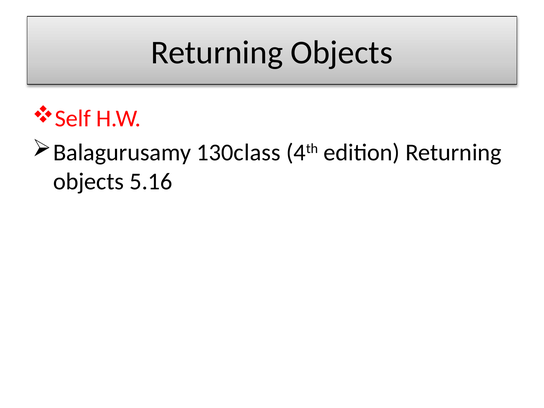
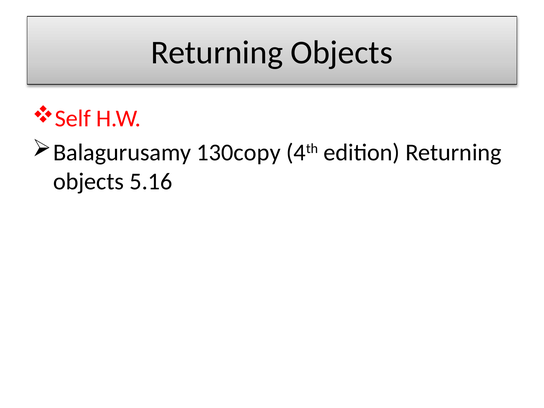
130class: 130class -> 130copy
